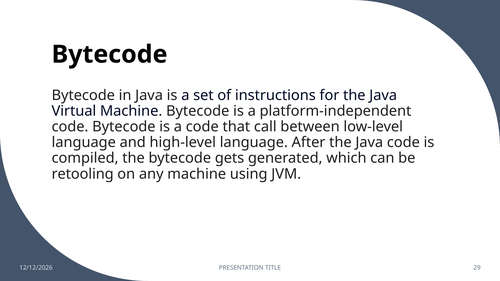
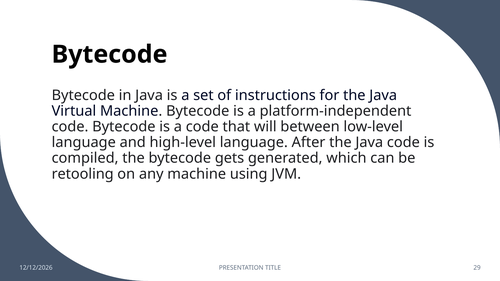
call: call -> will
